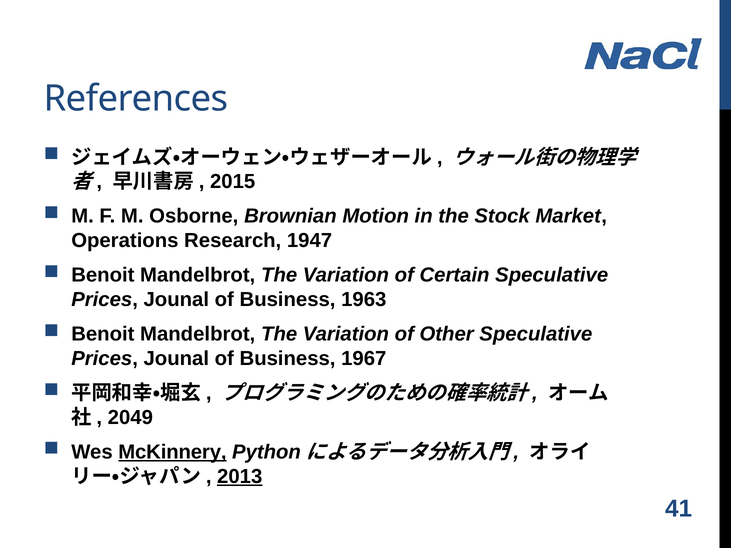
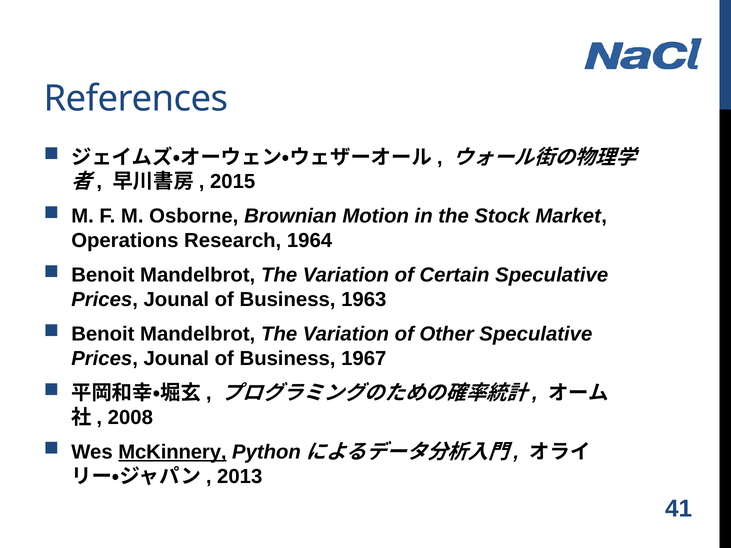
1947: 1947 -> 1964
2049: 2049 -> 2008
2013 underline: present -> none
